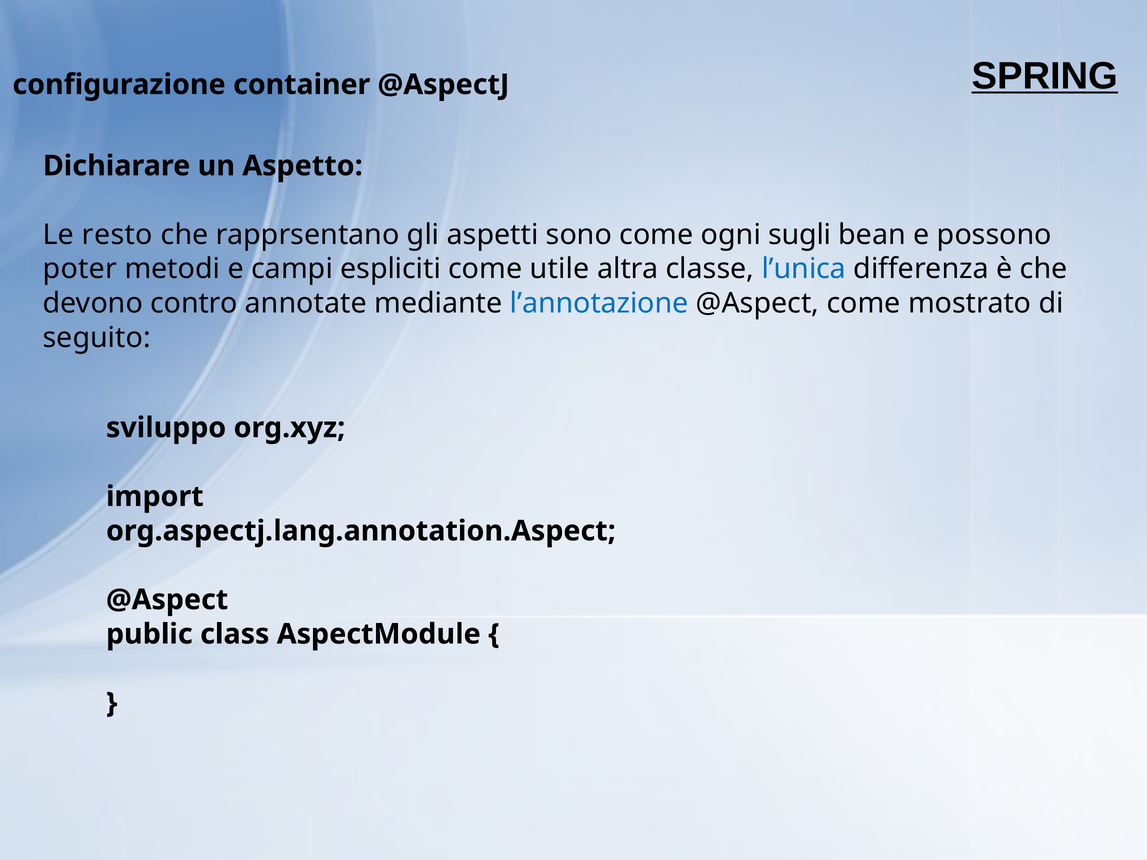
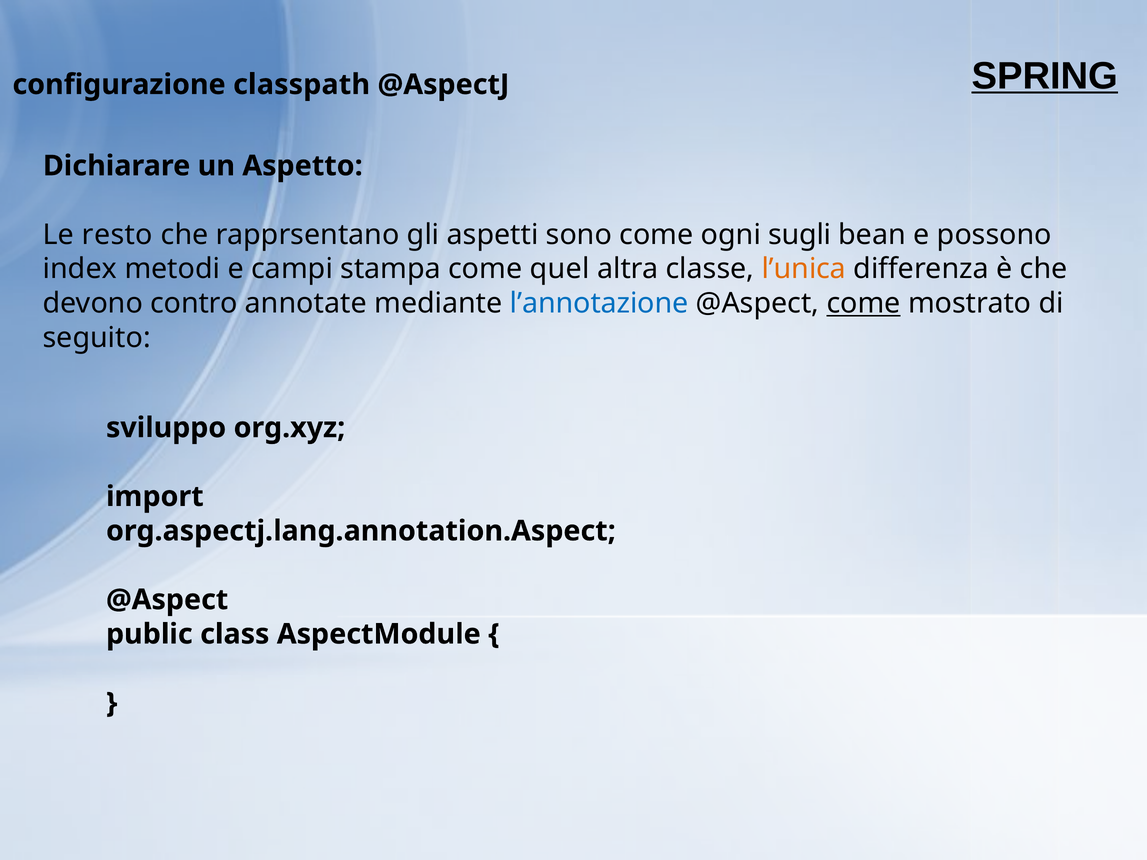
container: container -> classpath
poter: poter -> index
espliciti: espliciti -> stampa
utile: utile -> quel
l’unica colour: blue -> orange
come at (864, 304) underline: none -> present
